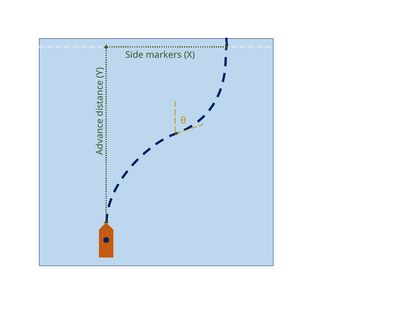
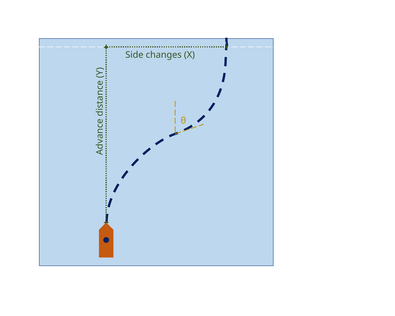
markers: markers -> changes
